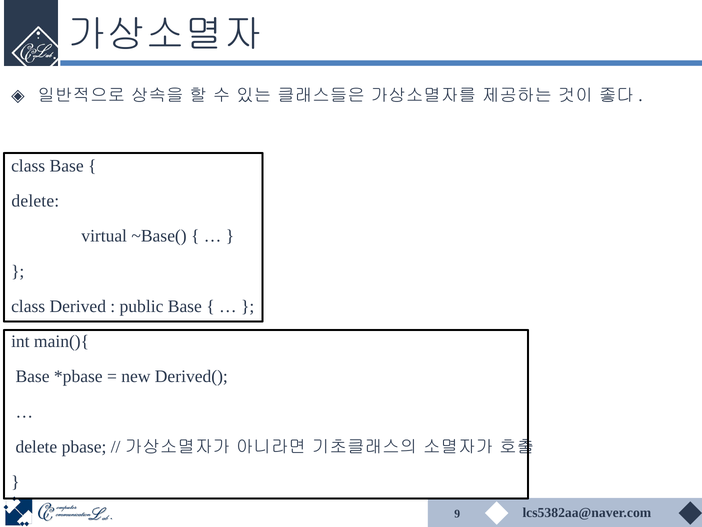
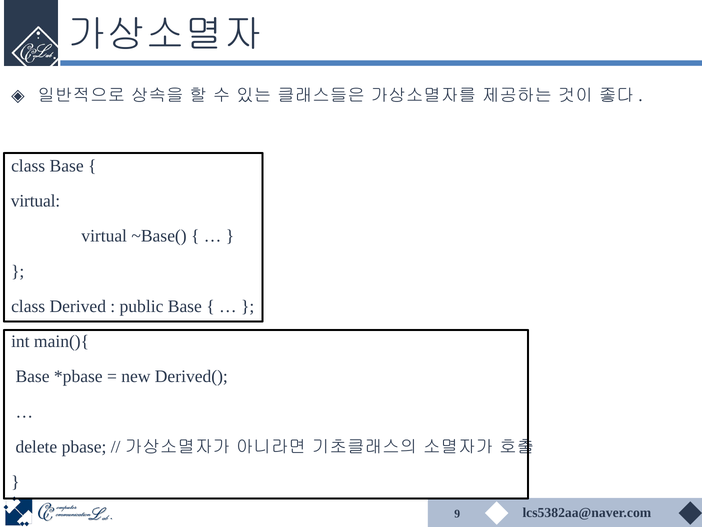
delete at (35, 201): delete -> virtual
